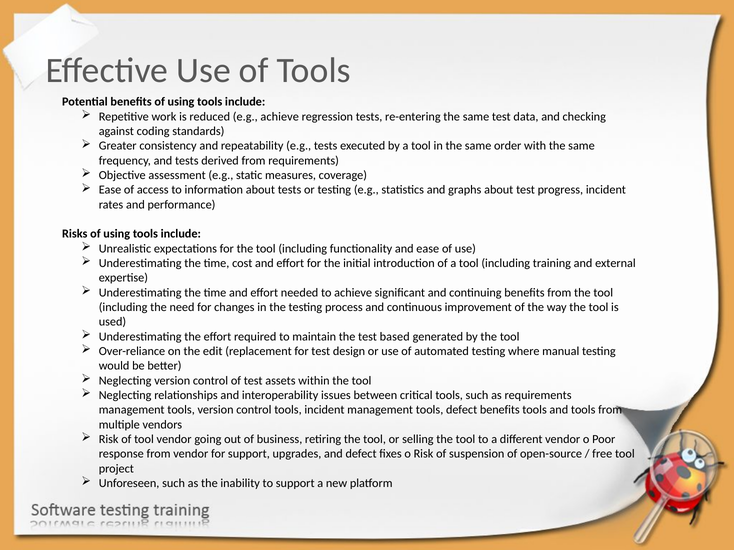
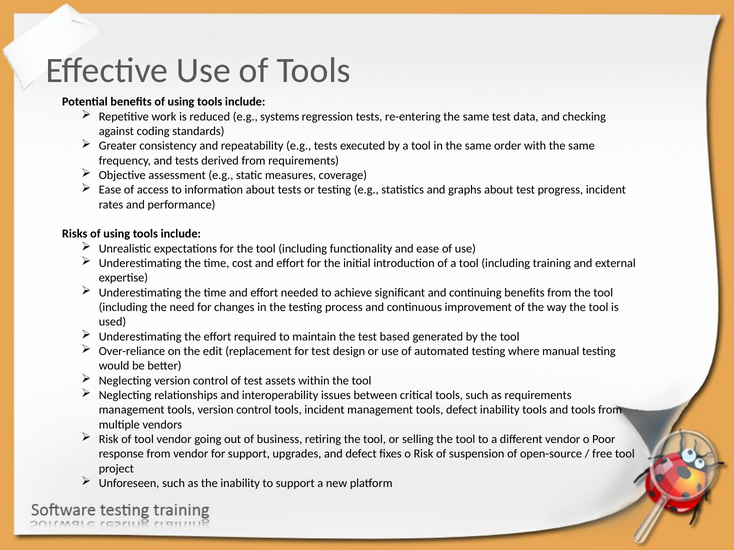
e.g achieve: achieve -> systems
defect benefits: benefits -> inability
